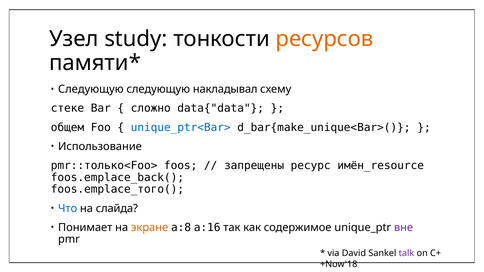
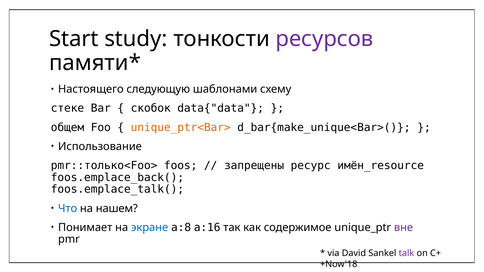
Узел: Узел -> Start
ресурсов colour: orange -> purple
Следующую at (91, 89): Следующую -> Настоящего
накладывал: накладывал -> шаблонами
сложно: сложно -> скобок
unique_ptr<Bar> colour: blue -> orange
foos.emplace_того(: foos.emplace_того( -> foos.emplace_talk(
слайда: слайда -> нашем
экране colour: orange -> blue
